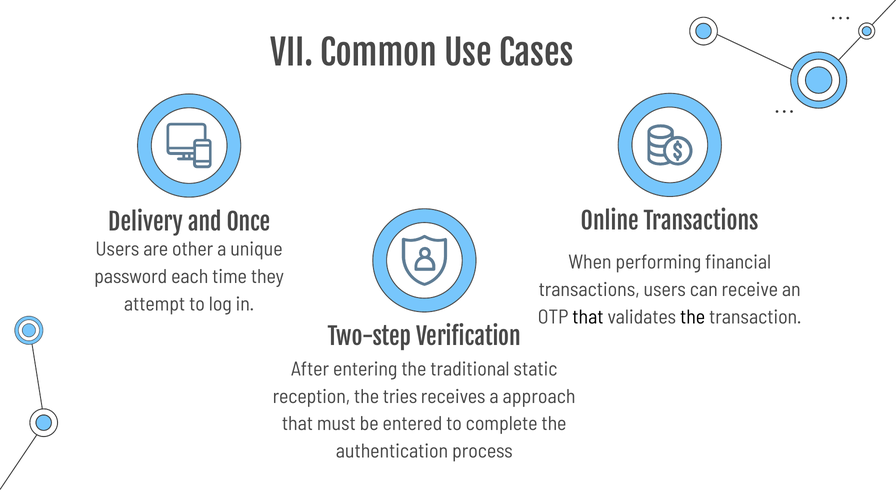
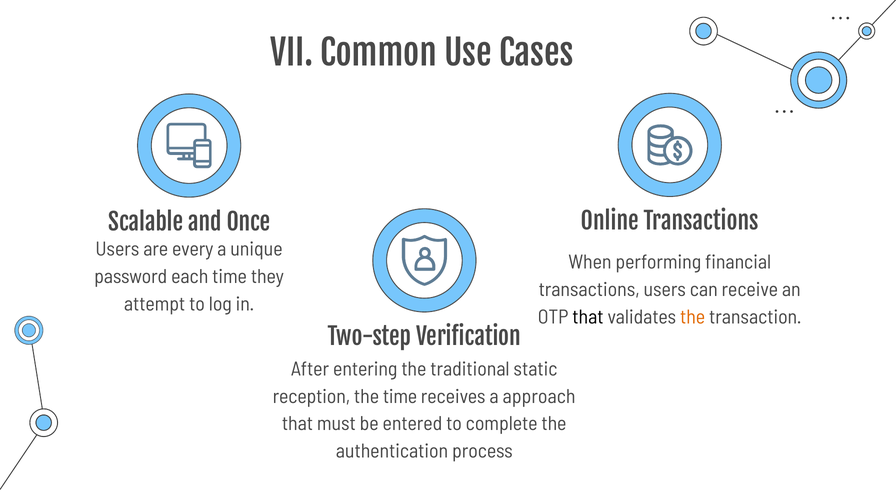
Delivery: Delivery -> Scalable
other: other -> every
the at (693, 317) colour: black -> orange
the tries: tries -> time
